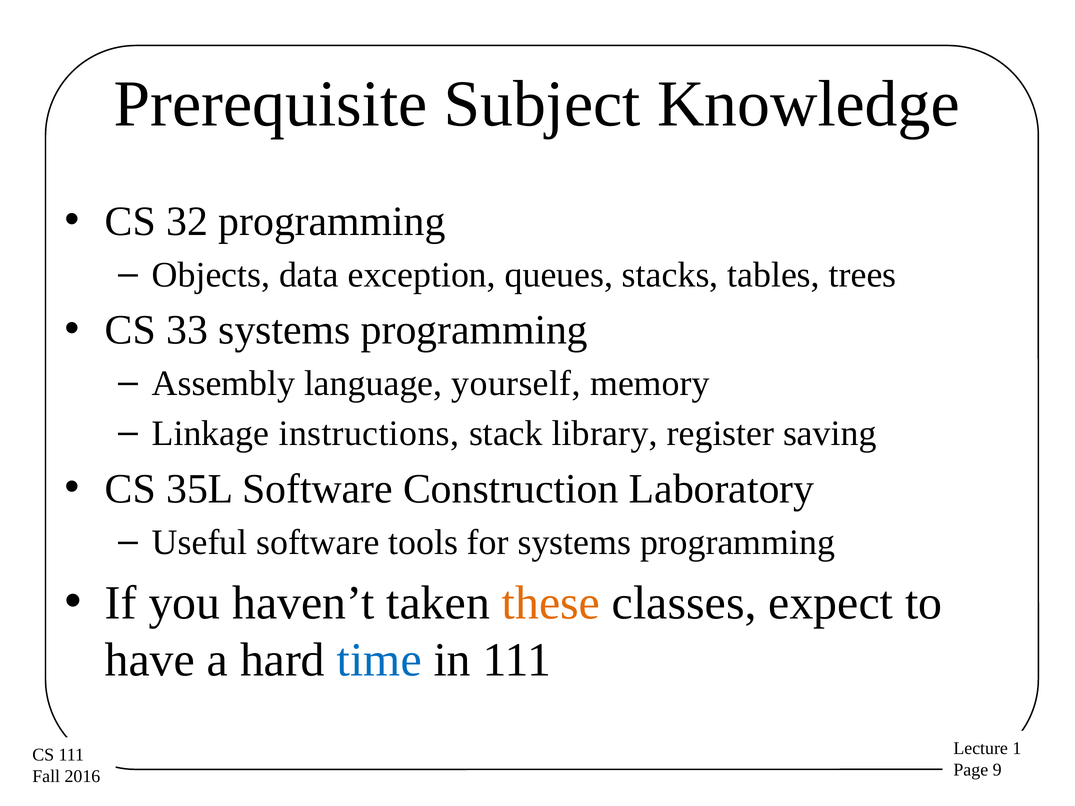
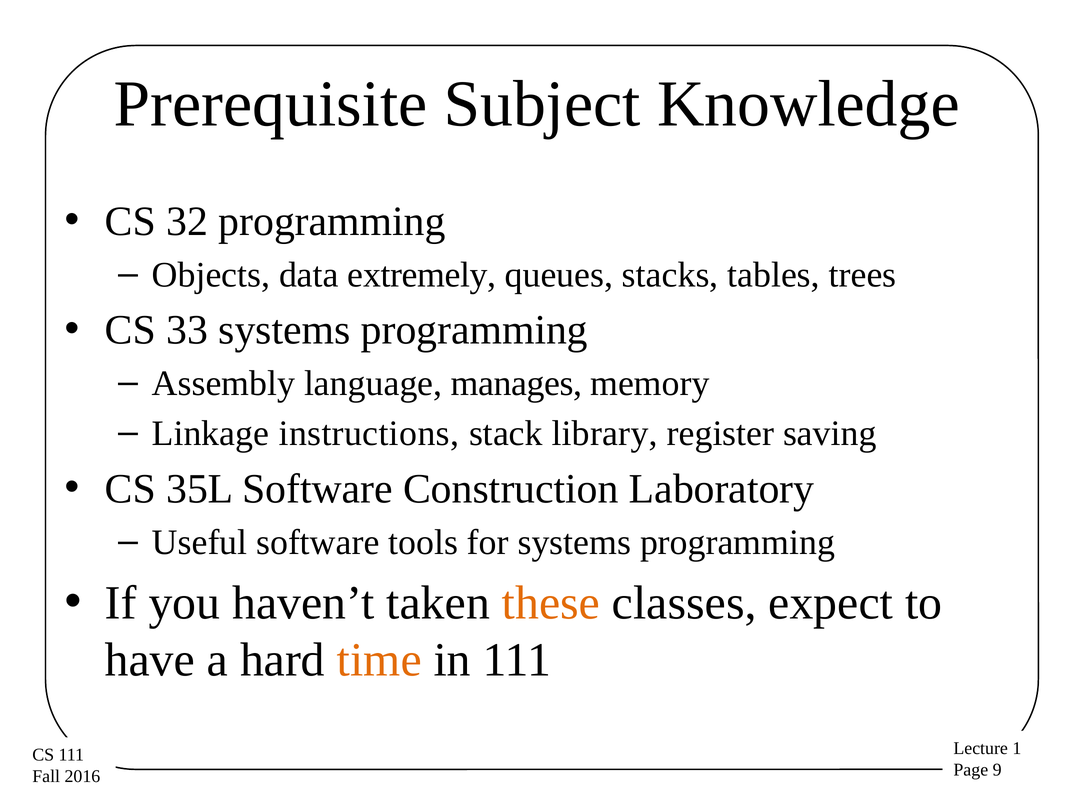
exception: exception -> extremely
yourself: yourself -> manages
time colour: blue -> orange
